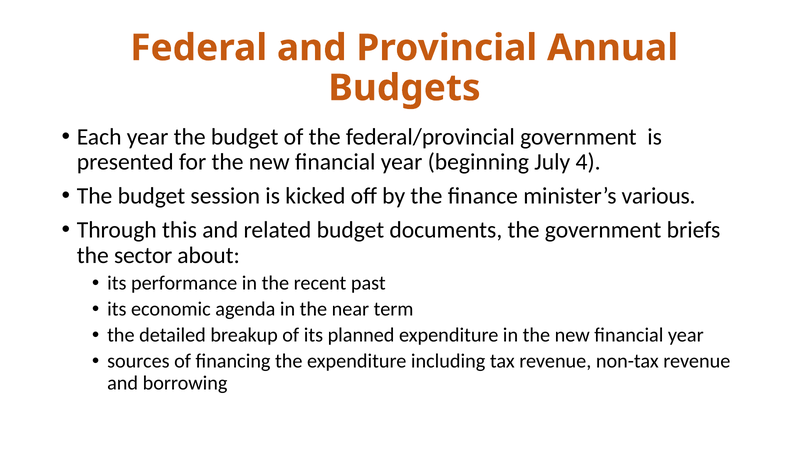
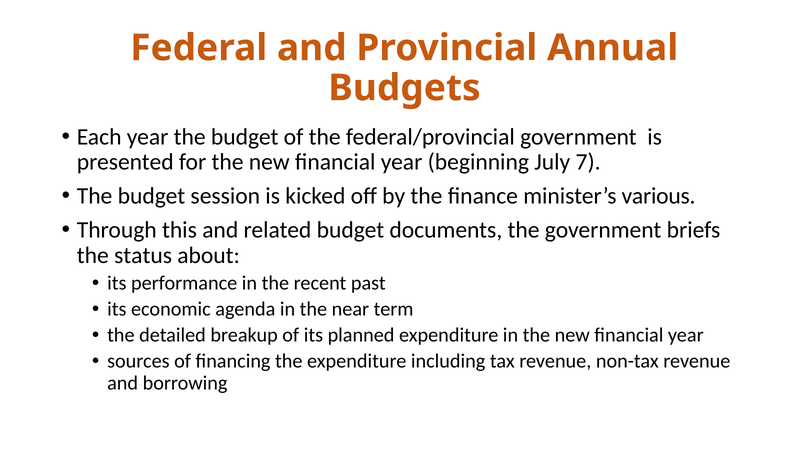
4: 4 -> 7
sector: sector -> status
